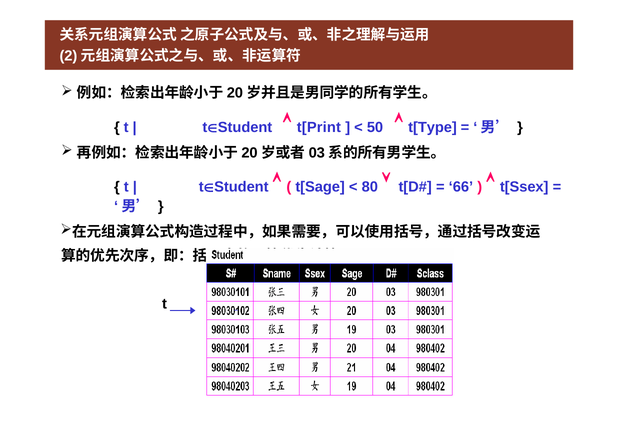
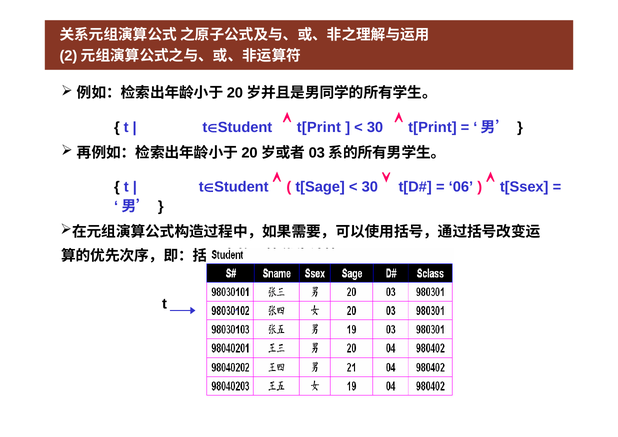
50 at (375, 128): 50 -> 30
t[Type at (433, 128): t[Type -> t[Print
80 at (370, 187): 80 -> 30
66: 66 -> 06
